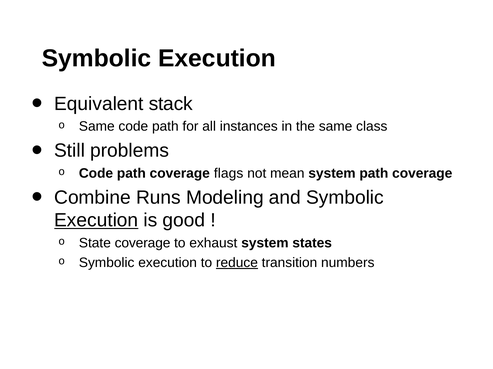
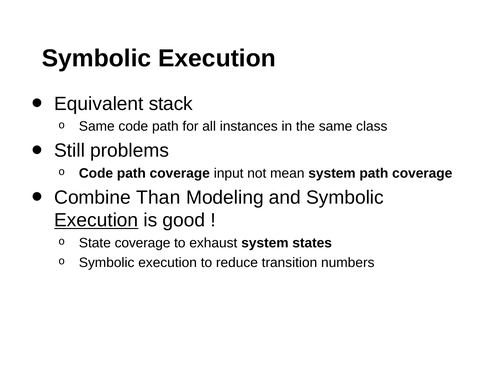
flags: flags -> input
Runs: Runs -> Than
reduce underline: present -> none
